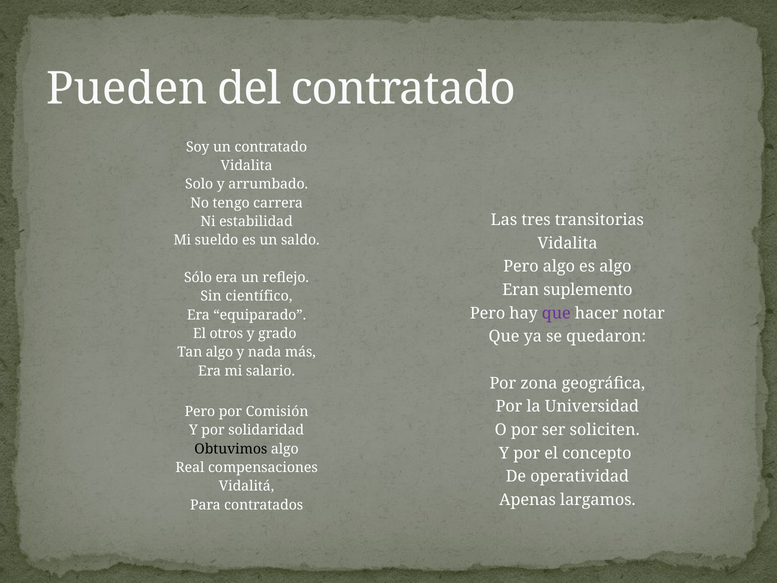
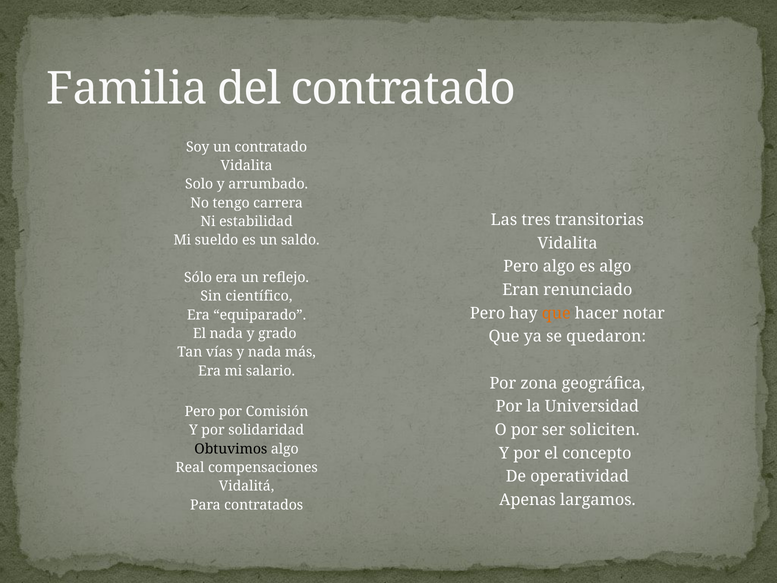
Pueden: Pueden -> Familia
suplemento: suplemento -> renunciado
que at (556, 313) colour: purple -> orange
El otros: otros -> nada
Tan algo: algo -> vías
